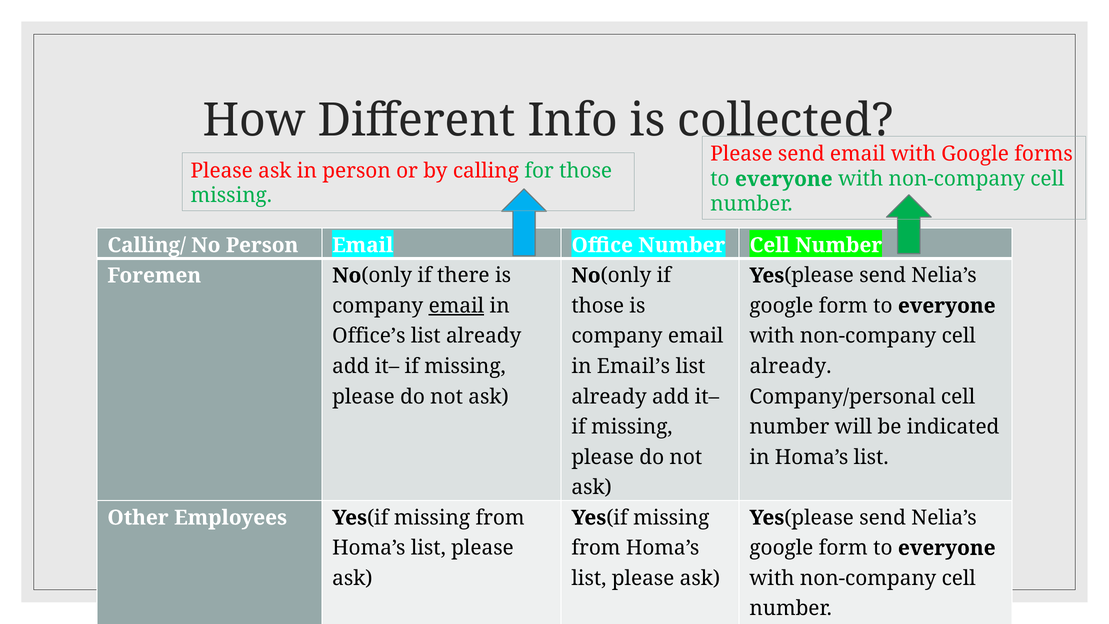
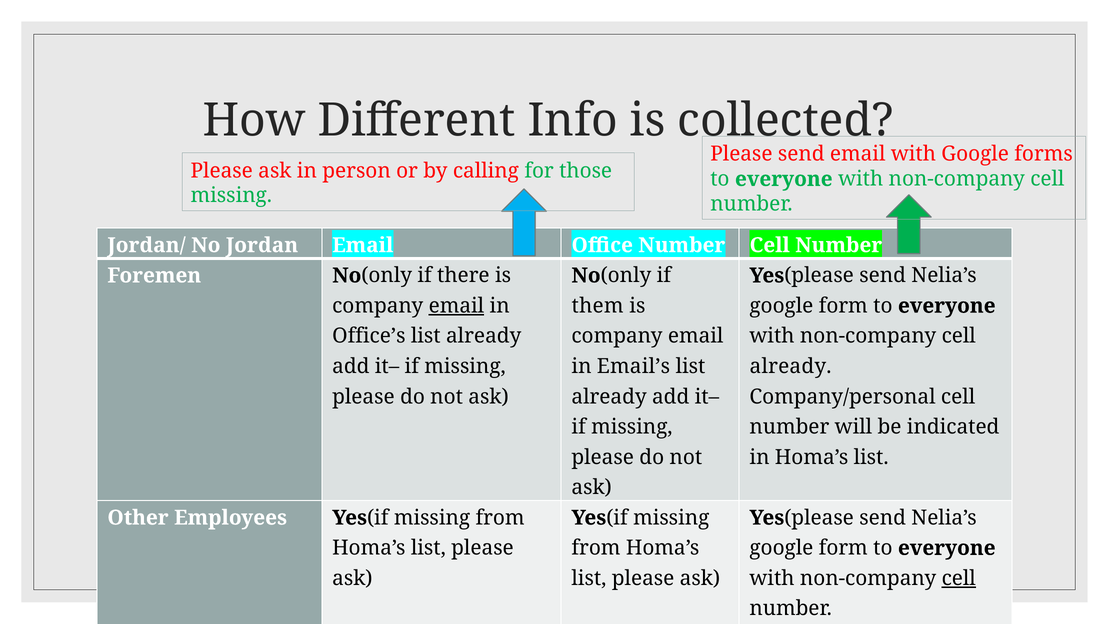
Calling/: Calling/ -> Jordan/
No Person: Person -> Jordan
those at (598, 306): those -> them
cell at (959, 578) underline: none -> present
